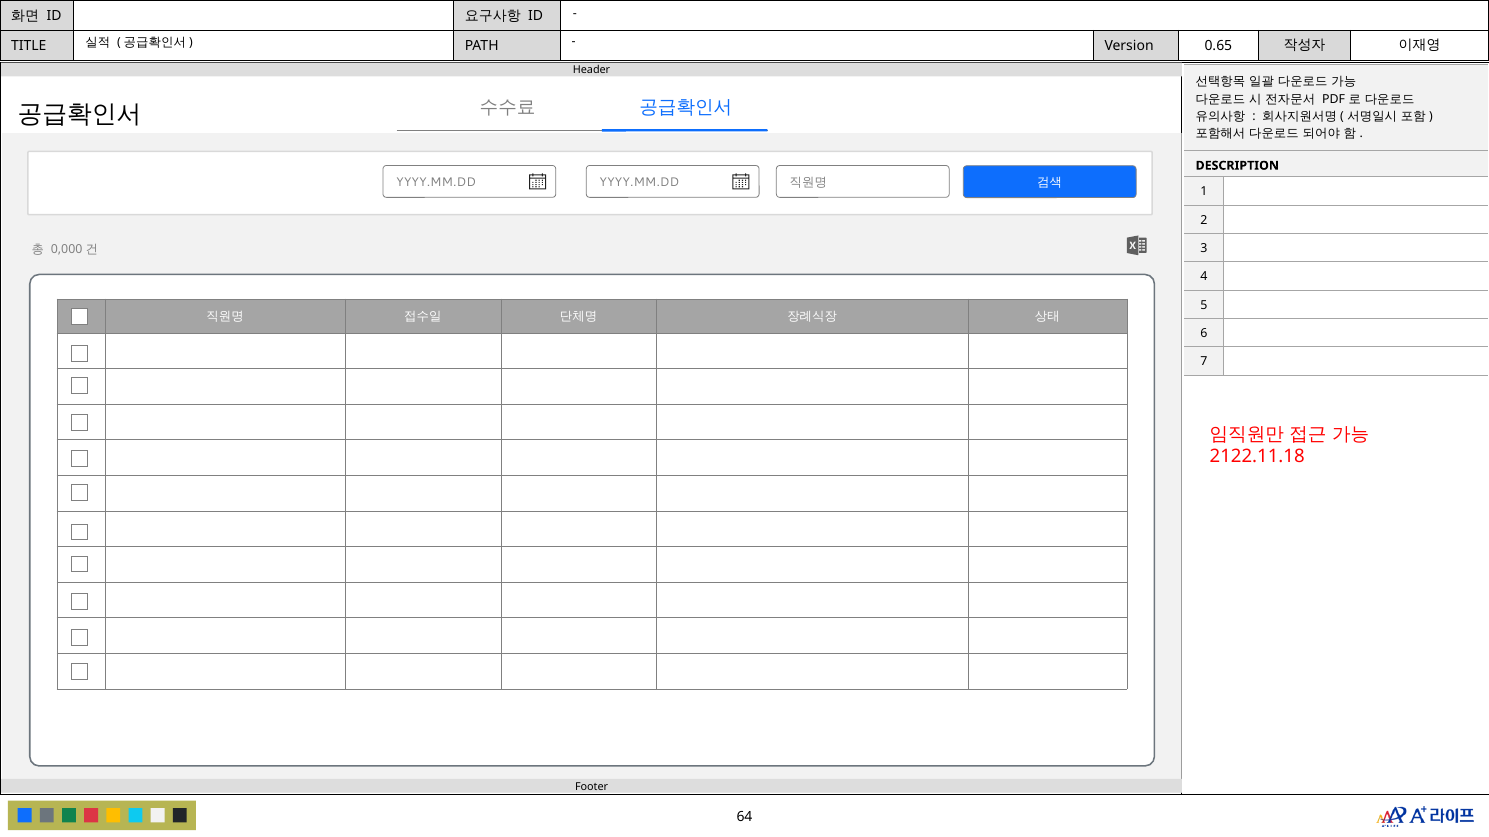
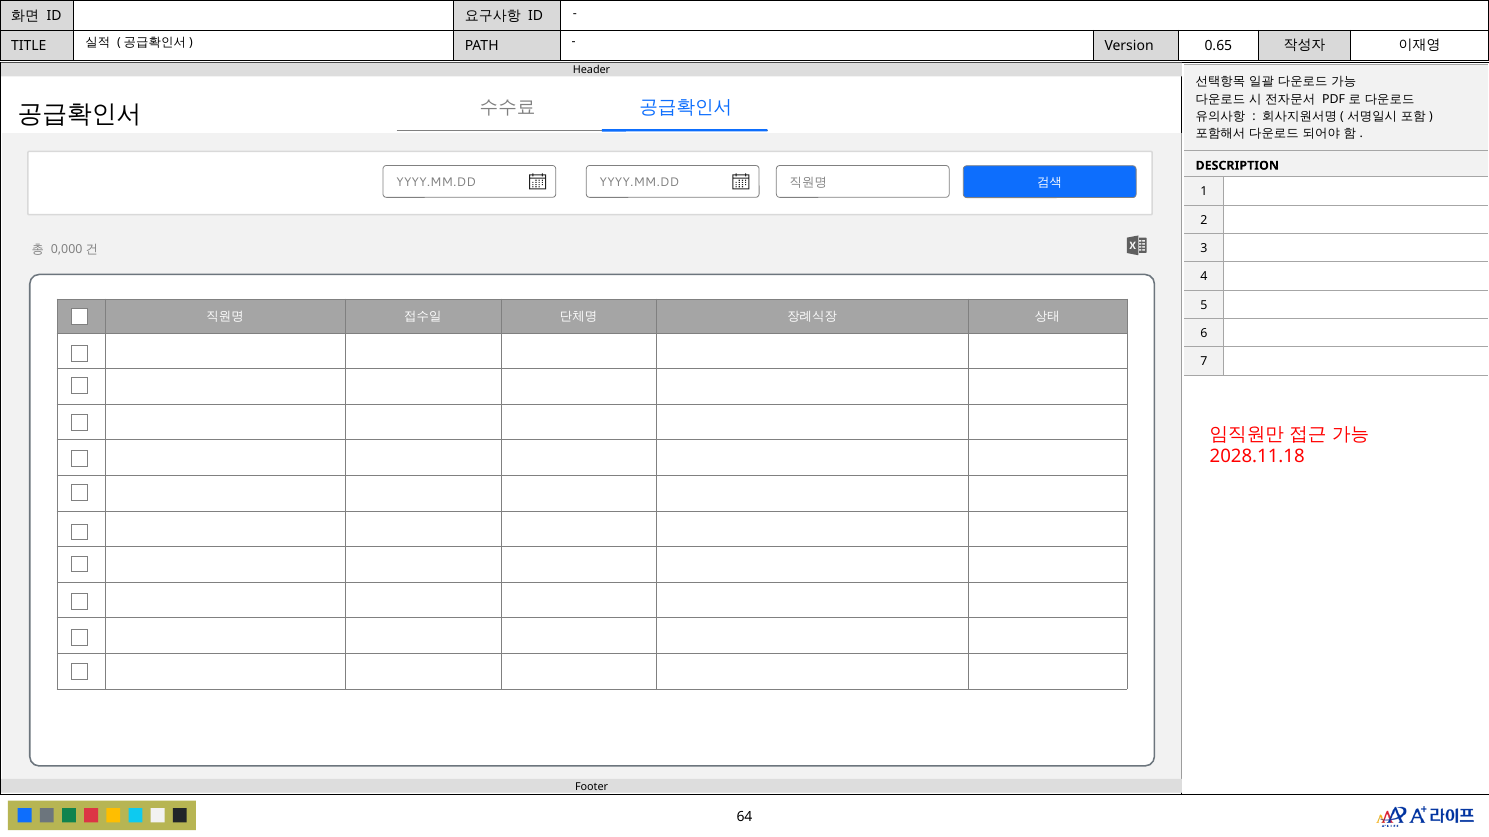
2122.11.18: 2122.11.18 -> 2028.11.18
